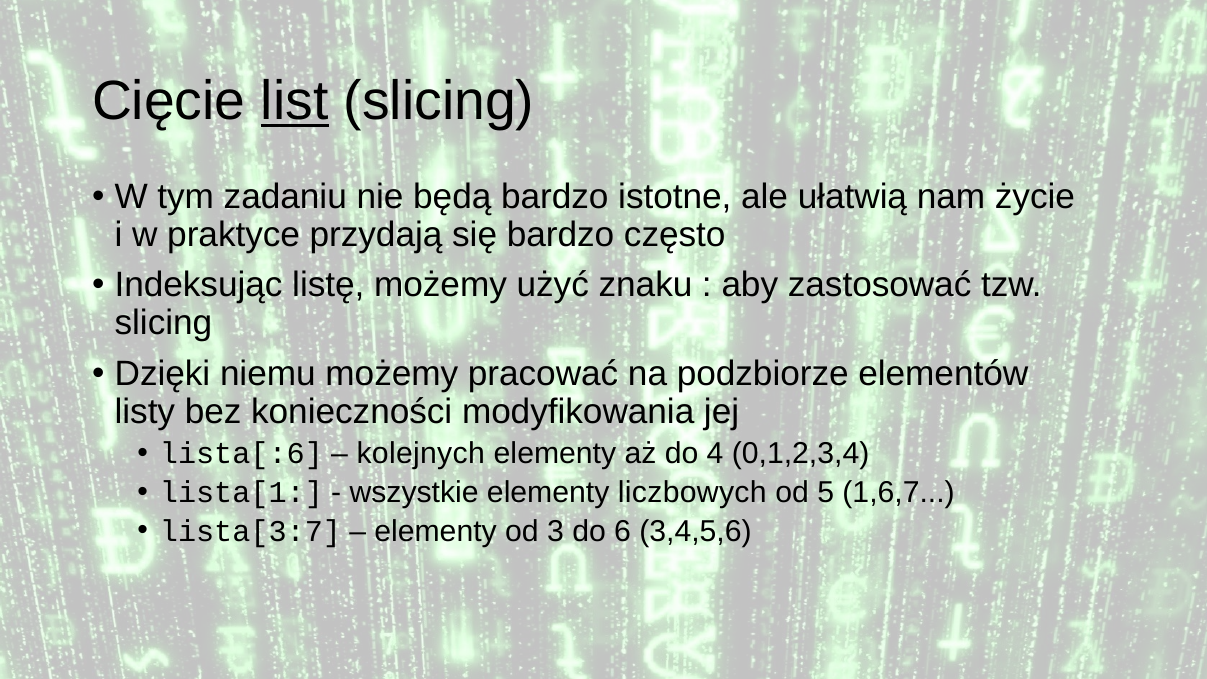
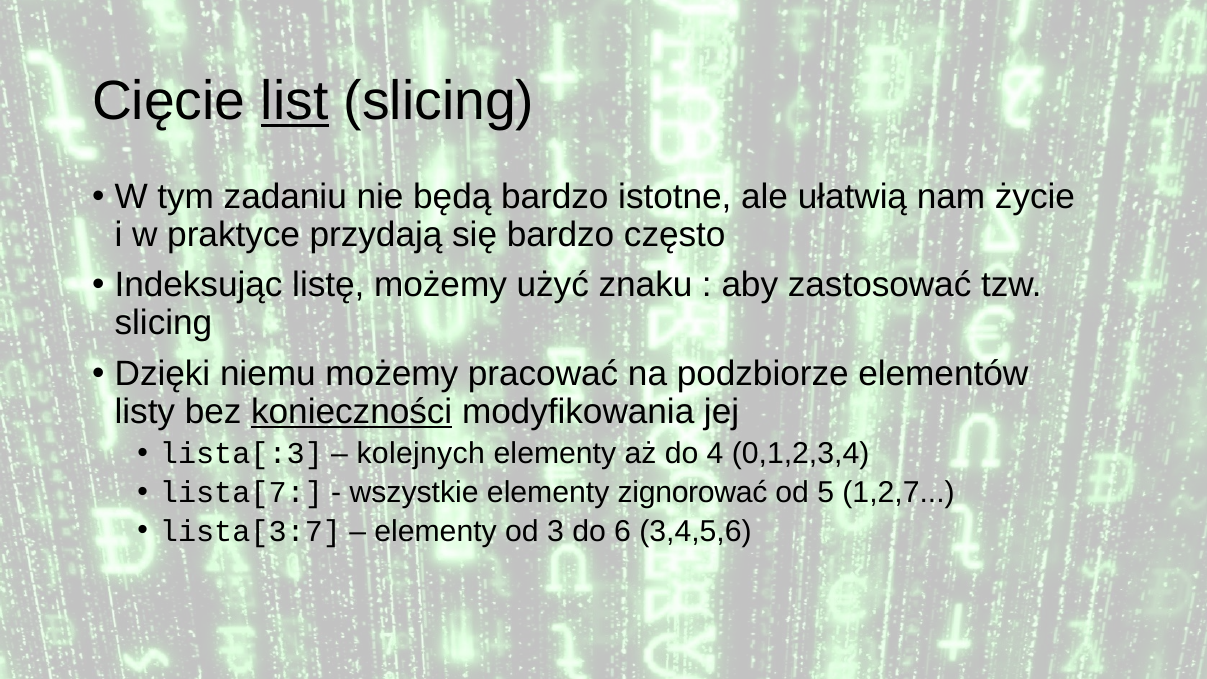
konieczności underline: none -> present
lista[:6: lista[:6 -> lista[:3
lista[1: lista[1 -> lista[7
liczbowych: liczbowych -> zignorować
1,6,7: 1,6,7 -> 1,2,7
